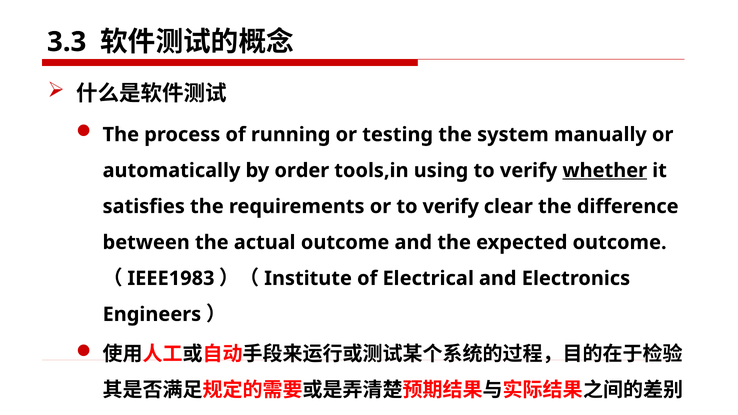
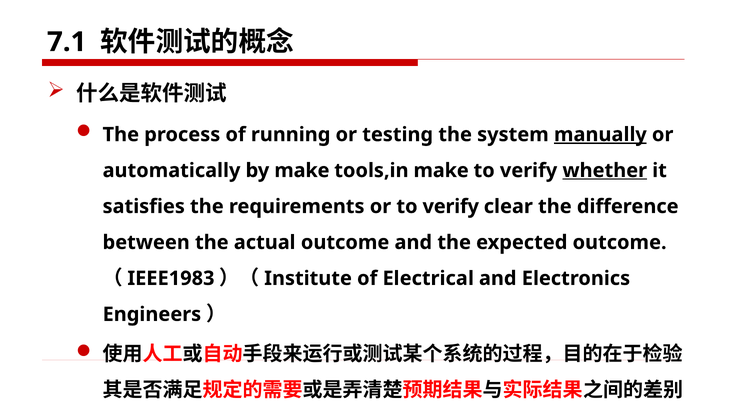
3.3: 3.3 -> 7.1
manually underline: none -> present
by order: order -> make
tools,in using: using -> make
